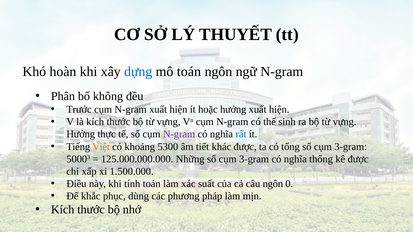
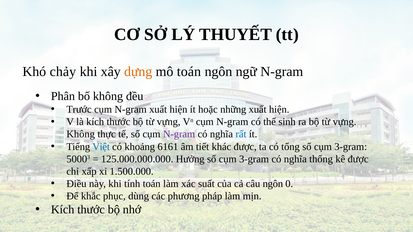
hoàn: hoàn -> chảy
dựng colour: blue -> orange
hoặc hưởng: hưởng -> những
Hưởng at (81, 134): Hưởng -> Không
Việt colour: orange -> blue
5300: 5300 -> 6161
Những: Những -> Hưởng
